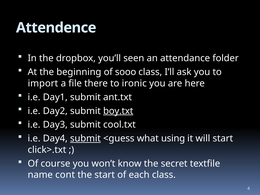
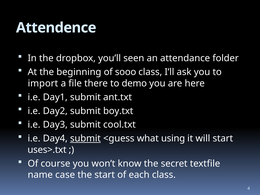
ironic: ironic -> demo
boy.txt underline: present -> none
click>.txt: click>.txt -> uses>.txt
cont: cont -> case
